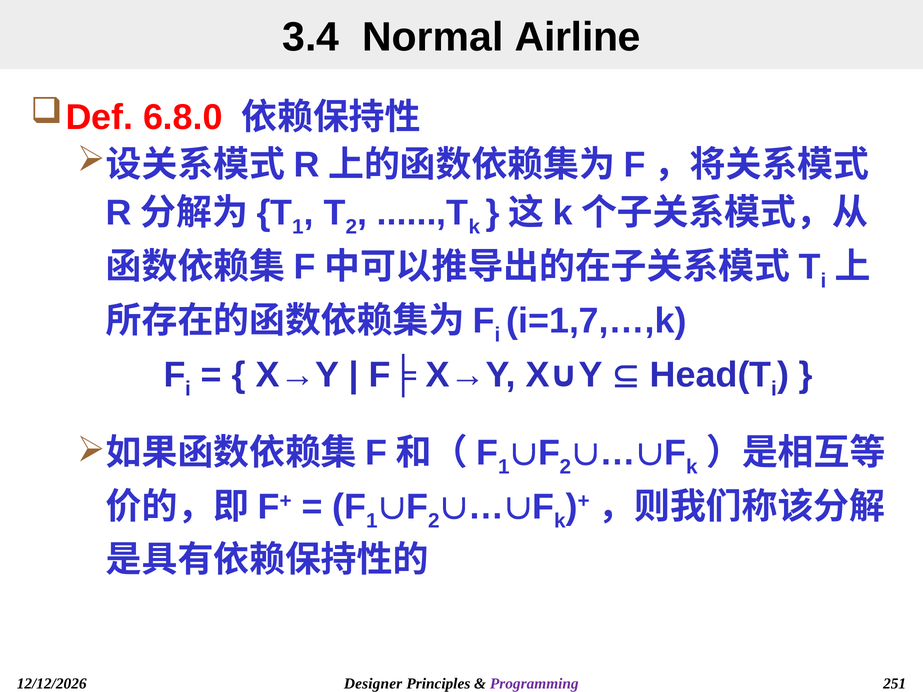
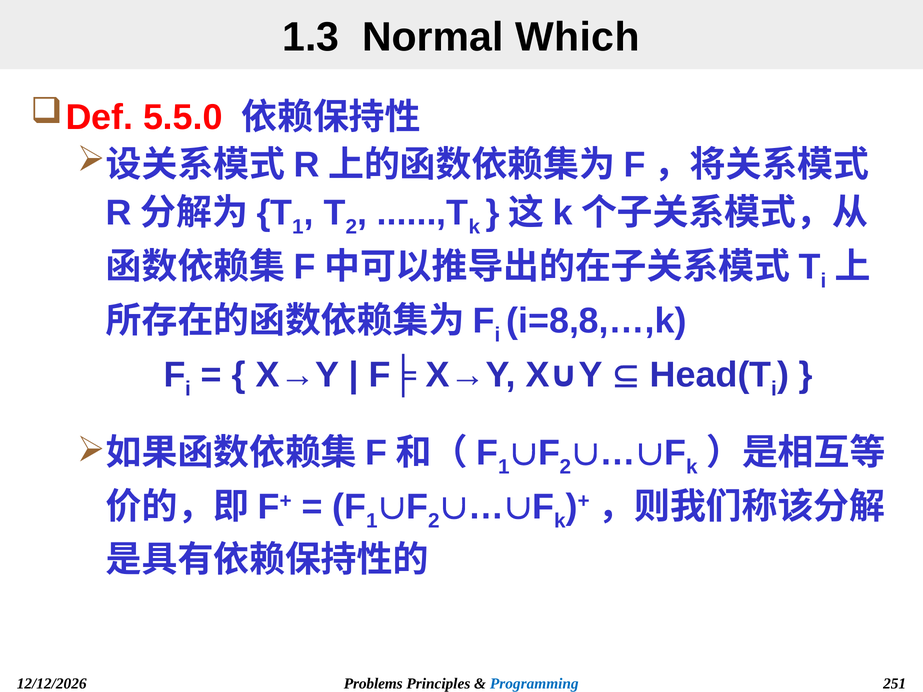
3.4: 3.4 -> 1.3
Airline: Airline -> Which
6.8.0: 6.8.0 -> 5.5.0
i=1,7,…,k: i=1,7,…,k -> i=8,8,…,k
Designer: Designer -> Problems
Programming colour: purple -> blue
